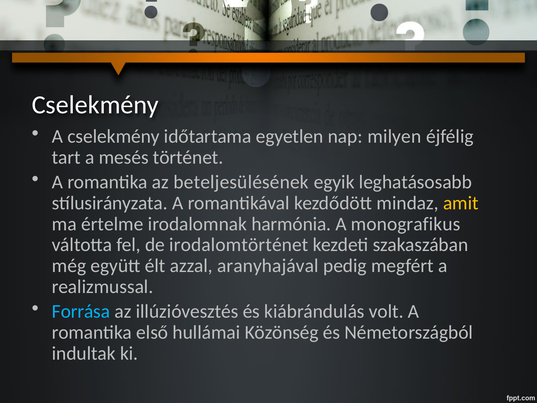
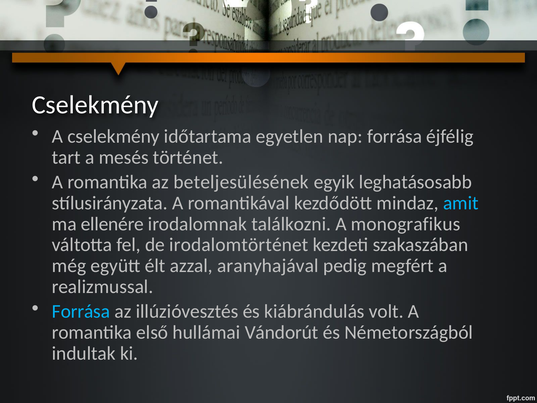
nap milyen: milyen -> forrása
amit colour: yellow -> light blue
értelme: értelme -> ellenére
harmónia: harmónia -> találkozni
Közönség: Közönség -> Vándorút
